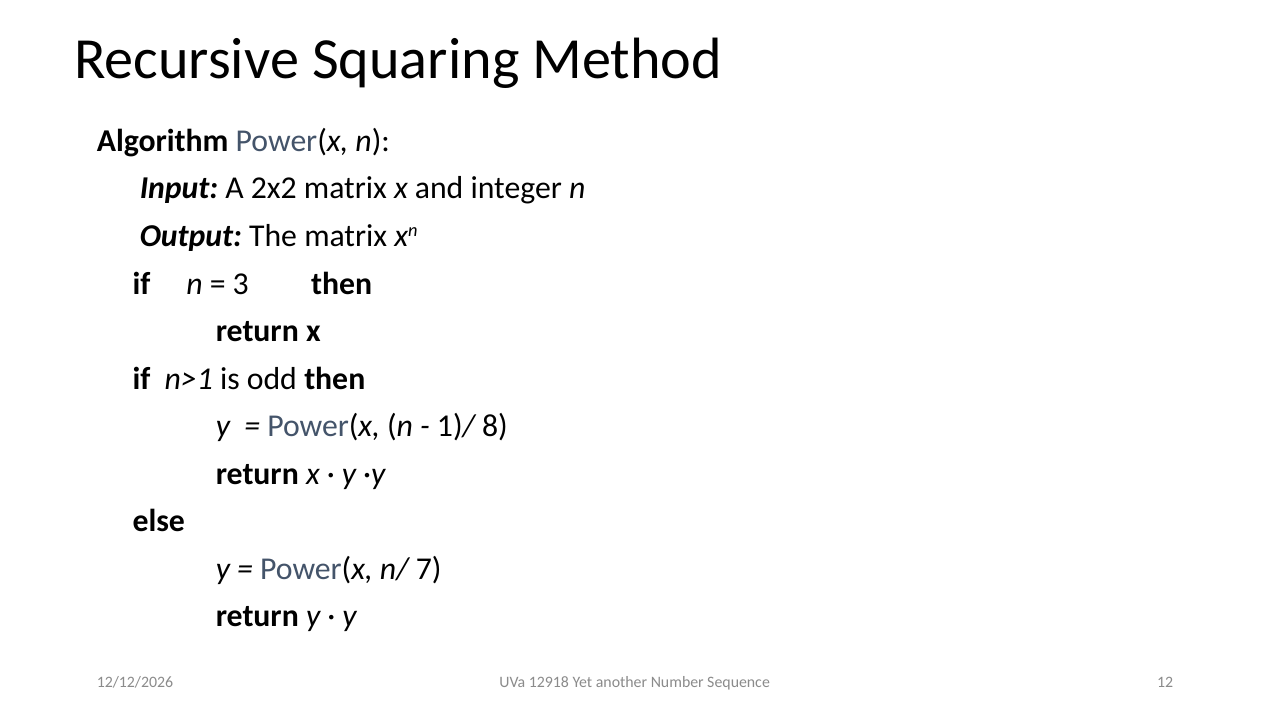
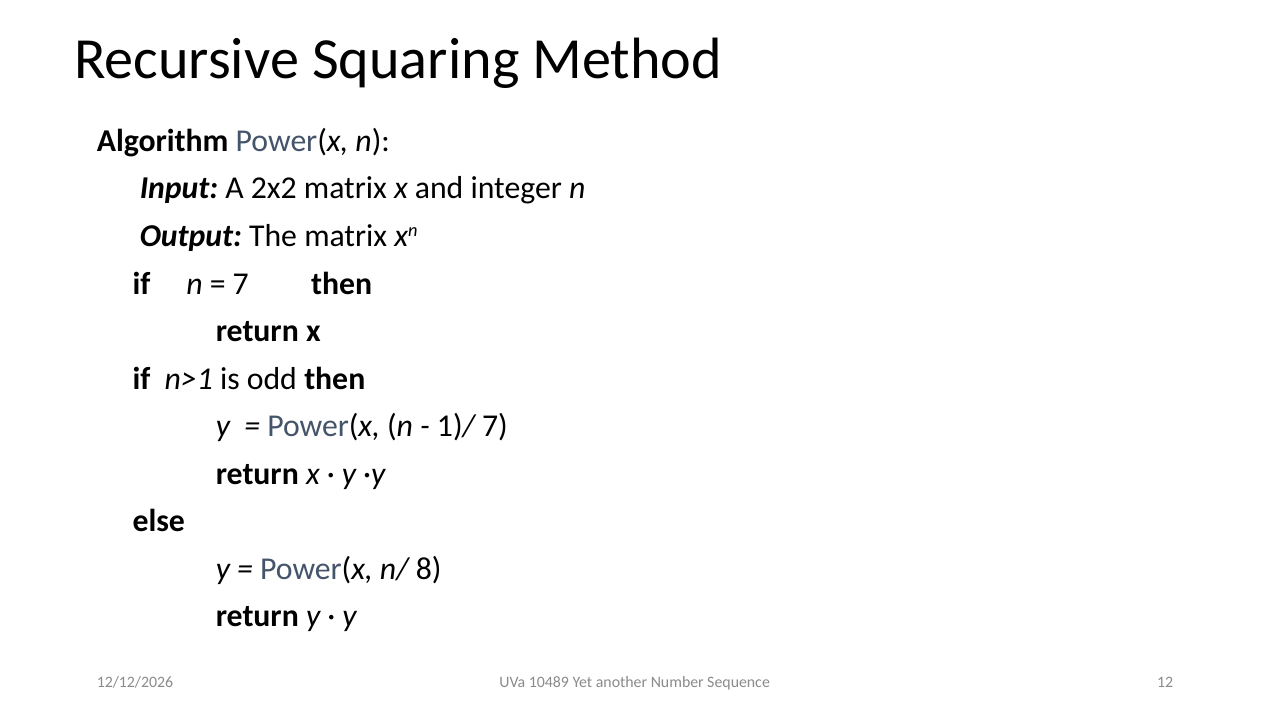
3 at (241, 283): 3 -> 7
1)/ 8: 8 -> 7
7: 7 -> 8
12918: 12918 -> 10489
